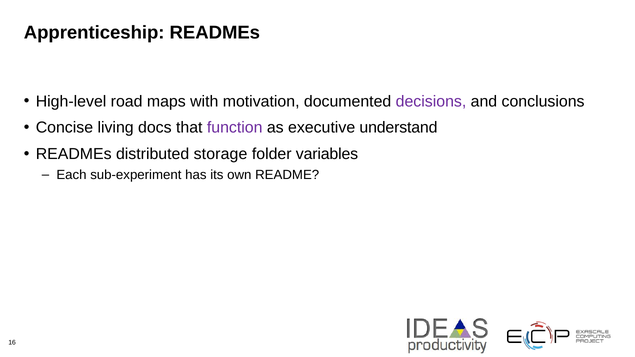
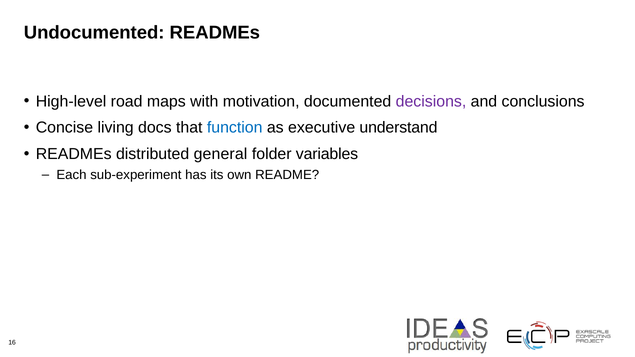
Apprenticeship: Apprenticeship -> Undocumented
function colour: purple -> blue
storage: storage -> general
